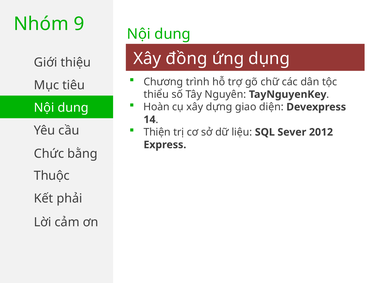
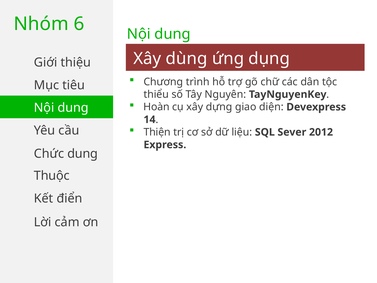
9: 9 -> 6
đồng: đồng -> dùng
Chức bằng: bằng -> dung
phải: phải -> điển
